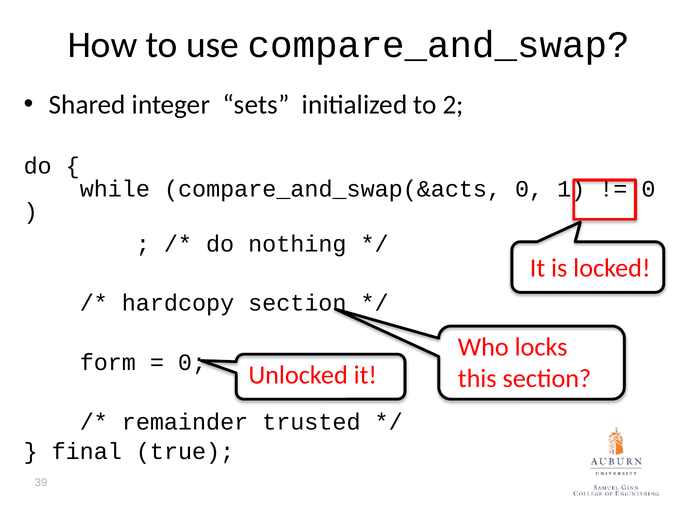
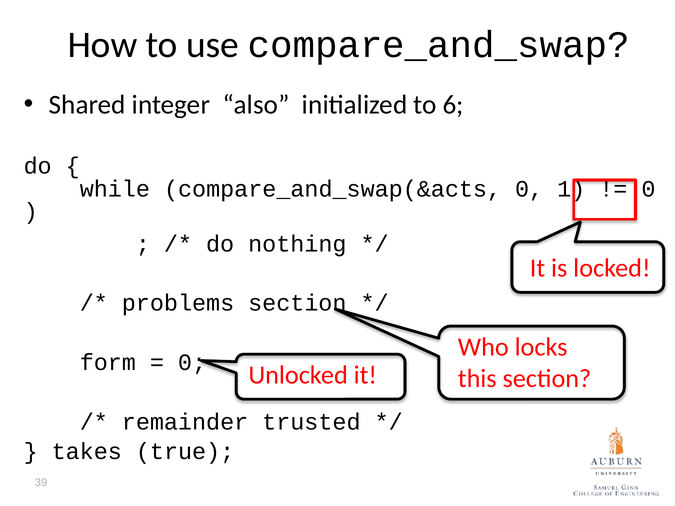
sets: sets -> also
2: 2 -> 6
hardcopy: hardcopy -> problems
final: final -> takes
